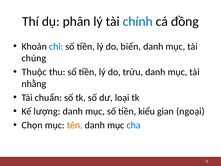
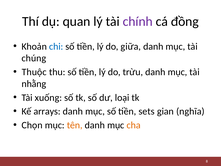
phân: phân -> quan
chính colour: blue -> purple
biến: biến -> giữa
chuẩn: chuẩn -> xuống
lượng: lượng -> arrays
kiểu: kiểu -> sets
ngoại: ngoại -> nghĩa
cha colour: blue -> orange
